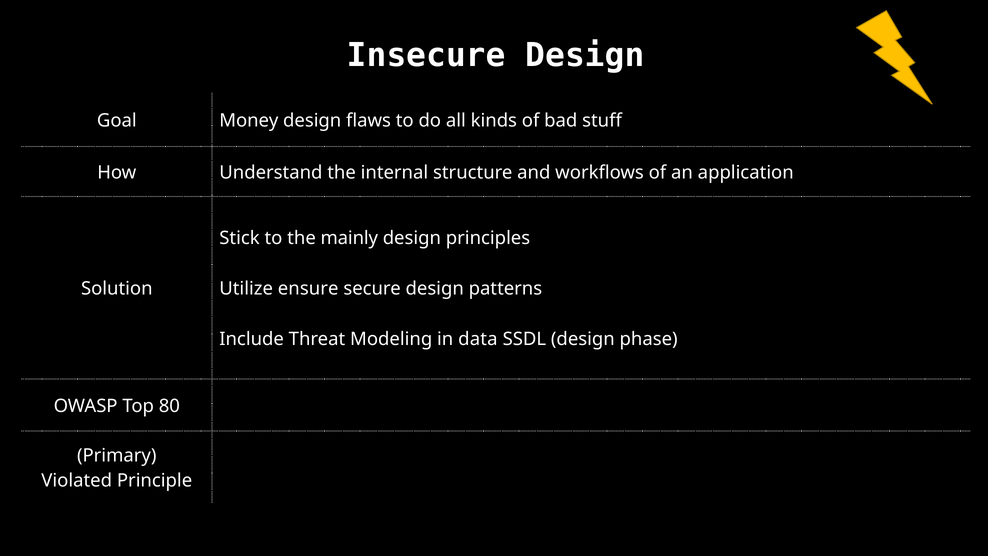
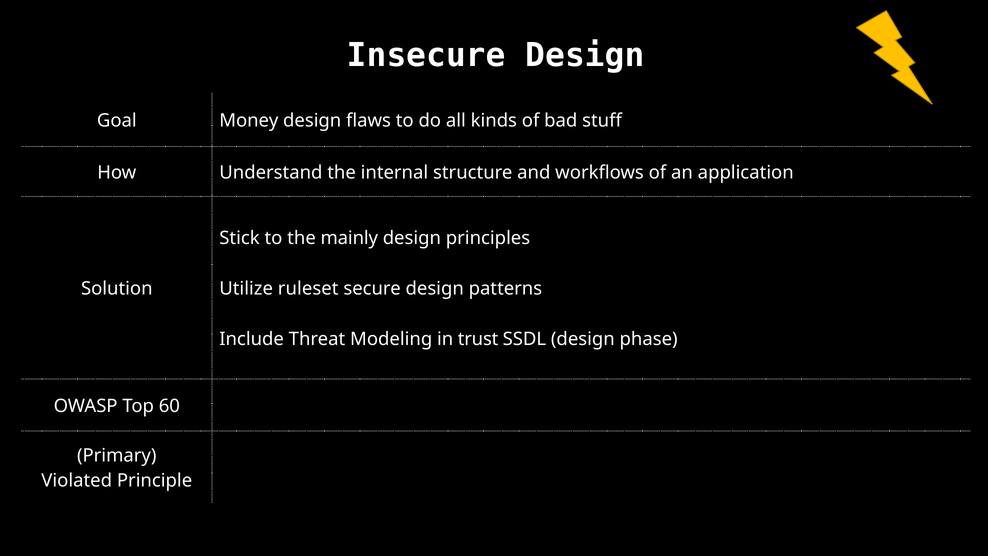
ensure: ensure -> ruleset
data: data -> trust
80: 80 -> 60
